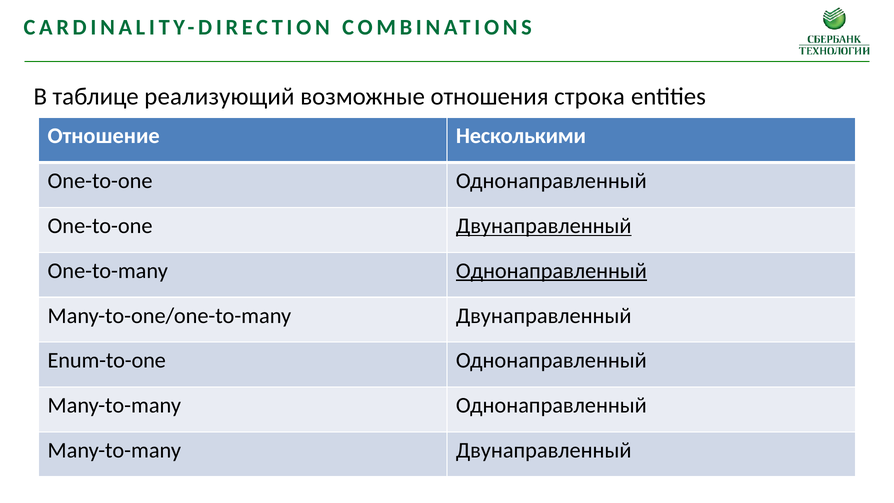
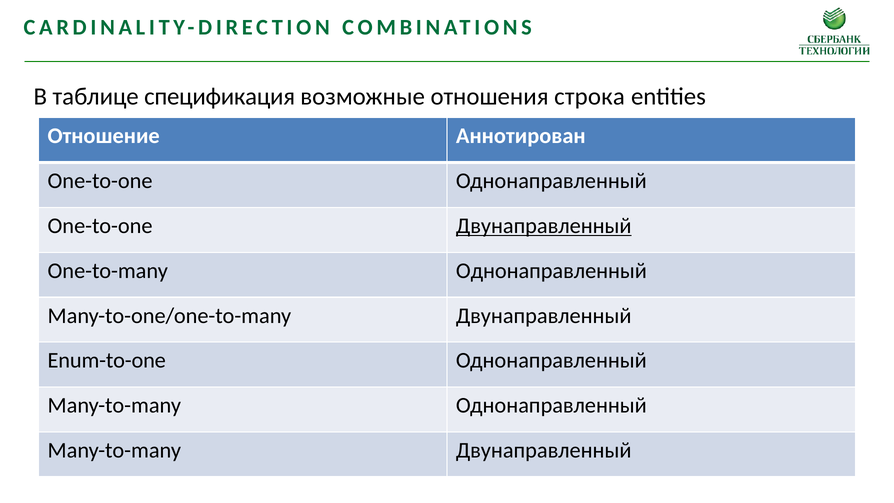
реализующий: реализующий -> спецификация
Несколькими: Несколькими -> Аннотирован
Однонаправленный at (551, 271) underline: present -> none
